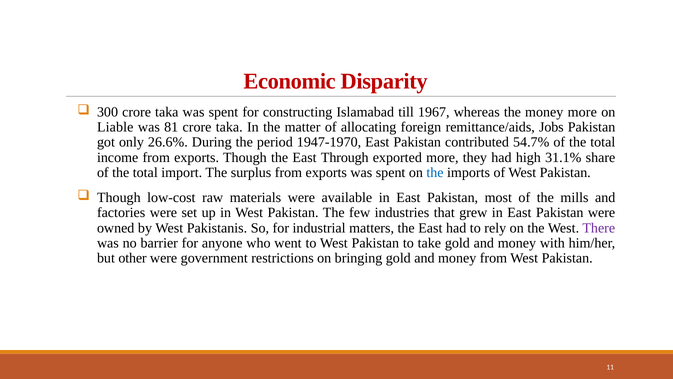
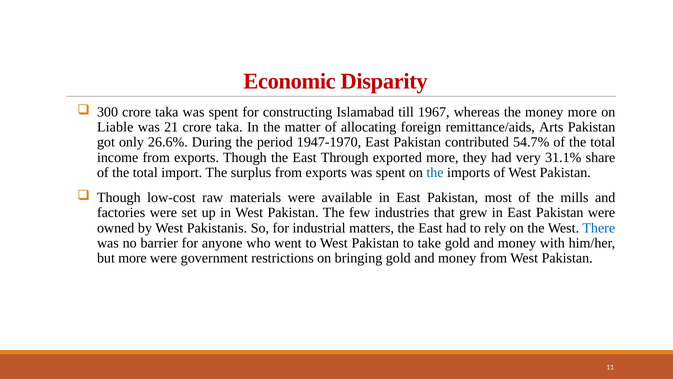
81: 81 -> 21
Jobs: Jobs -> Arts
high: high -> very
There colour: purple -> blue
but other: other -> more
